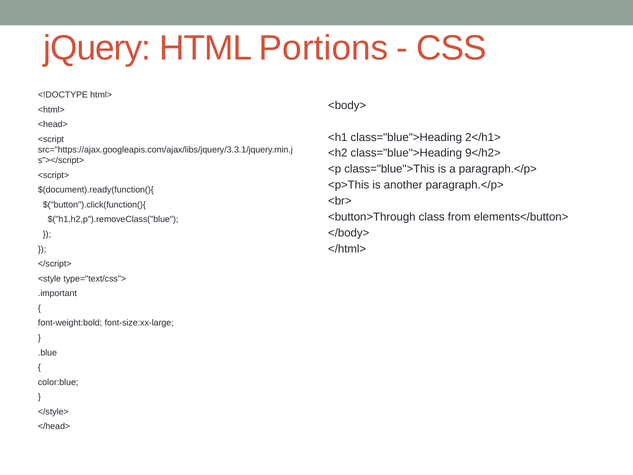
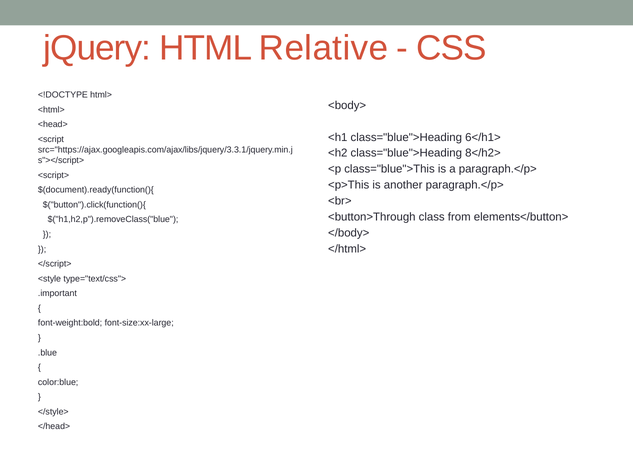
Portions: Portions -> Relative
2</h1>: 2</h1> -> 6</h1>
9</h2>: 9</h2> -> 8</h2>
